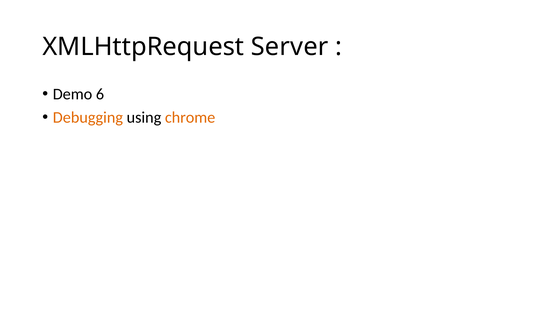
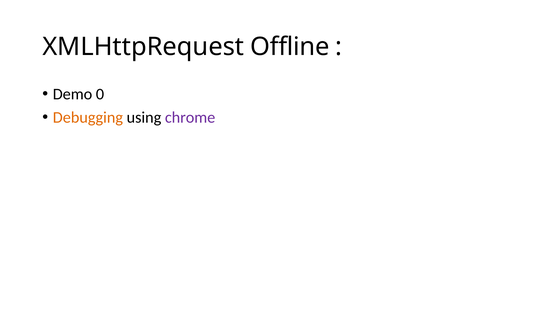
Server: Server -> Offline
6: 6 -> 0
chrome colour: orange -> purple
